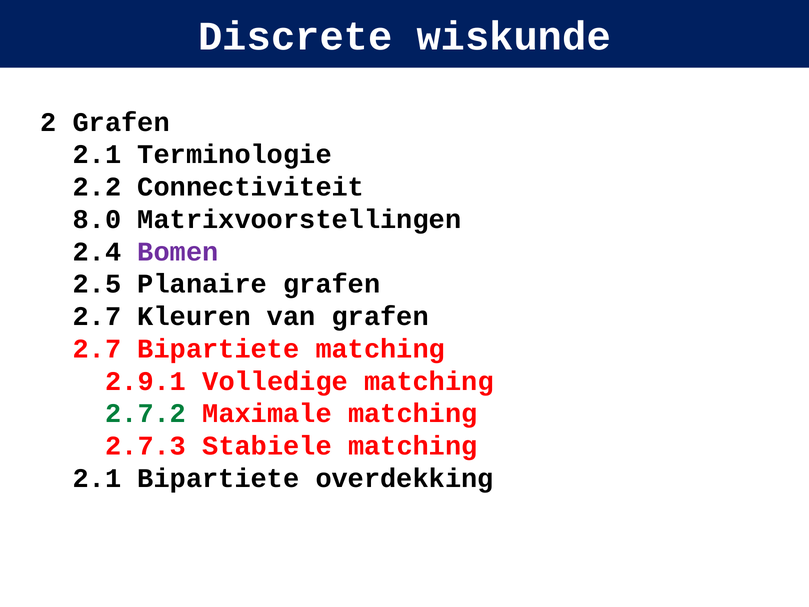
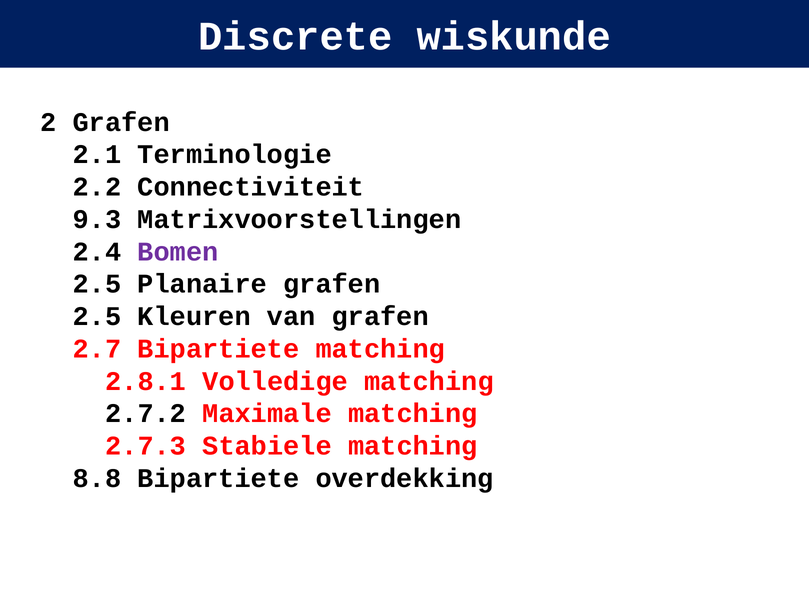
8.0: 8.0 -> 9.3
2.7 at (97, 316): 2.7 -> 2.5
2.9.1: 2.9.1 -> 2.8.1
2.7.2 colour: green -> black
2.1 at (97, 478): 2.1 -> 8.8
